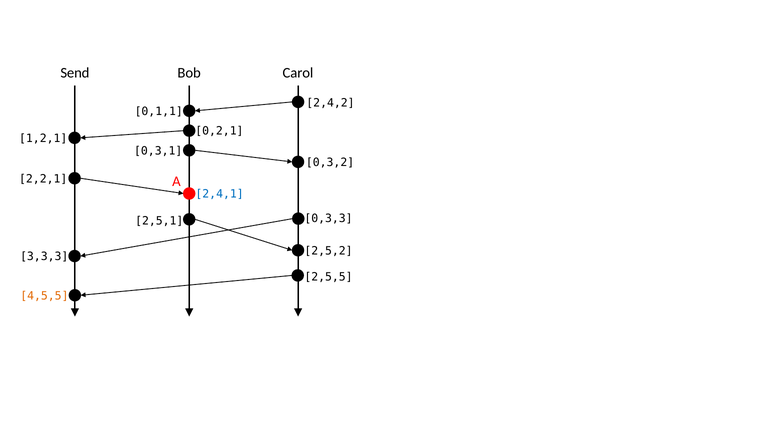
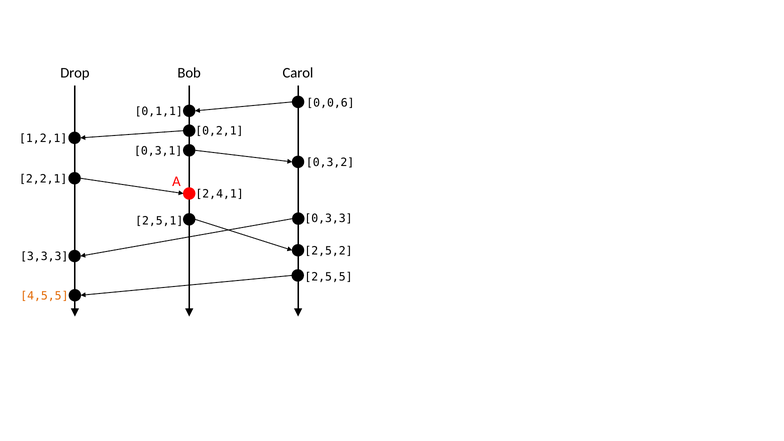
Send: Send -> Drop
2,4,2: 2,4,2 -> 0,0,6
2,4,1 colour: blue -> black
